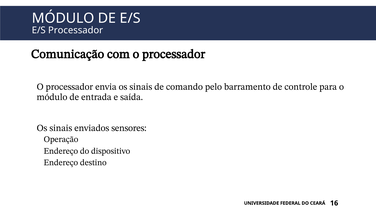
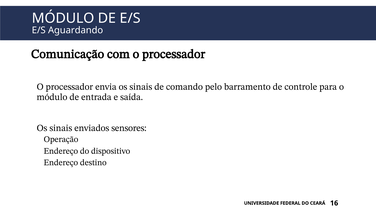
E/S Processador: Processador -> Aguardando
